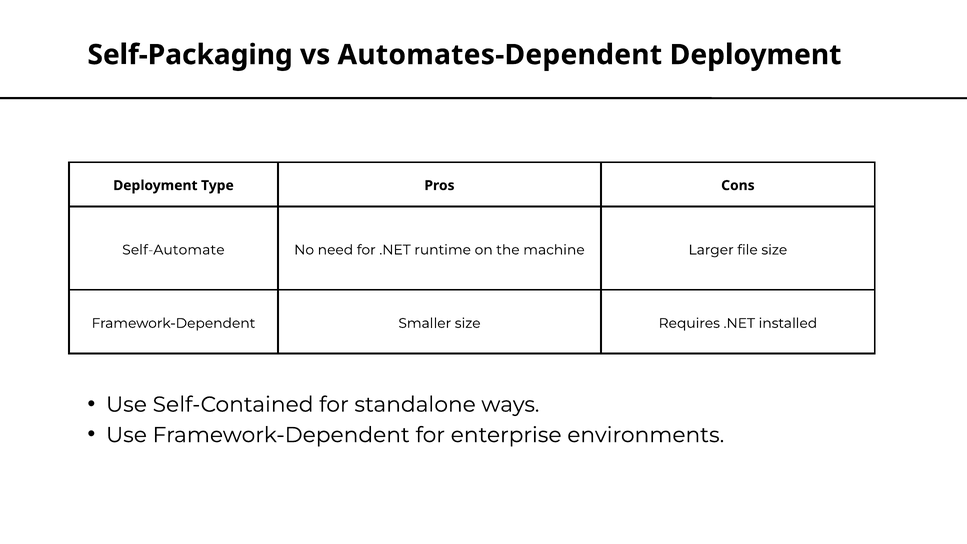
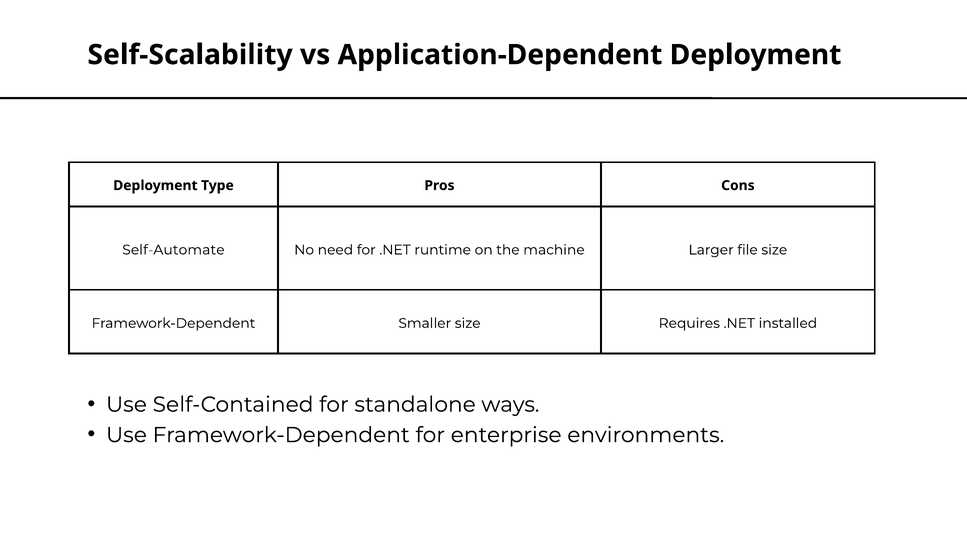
Self-Packaging: Self-Packaging -> Self-Scalability
Automates-Dependent: Automates-Dependent -> Application-Dependent
